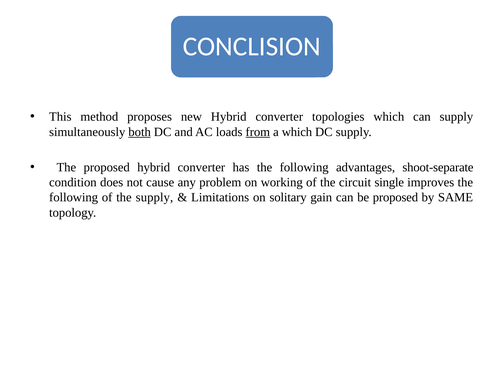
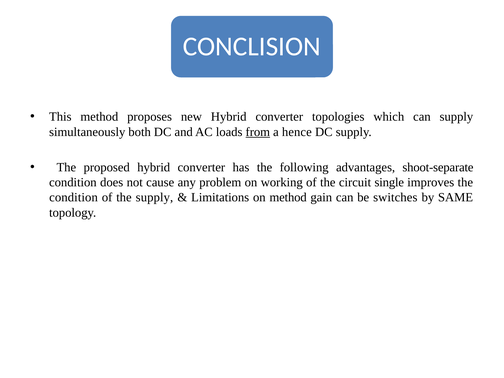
both underline: present -> none
a which: which -> hence
following at (74, 197): following -> condition
on solitary: solitary -> method
be proposed: proposed -> switches
